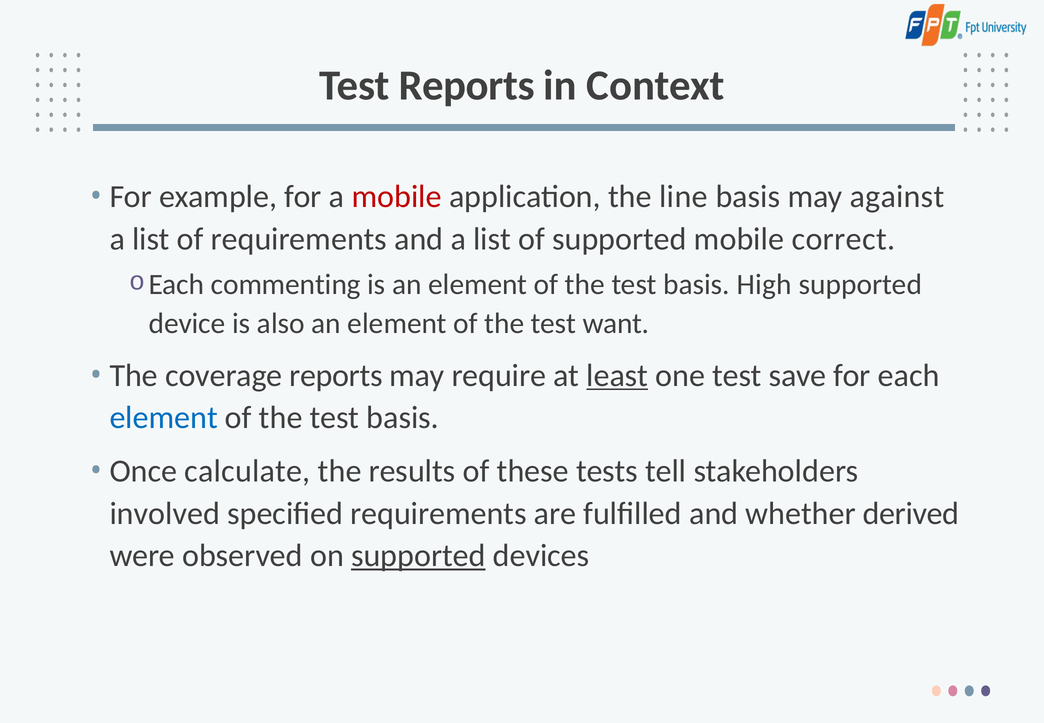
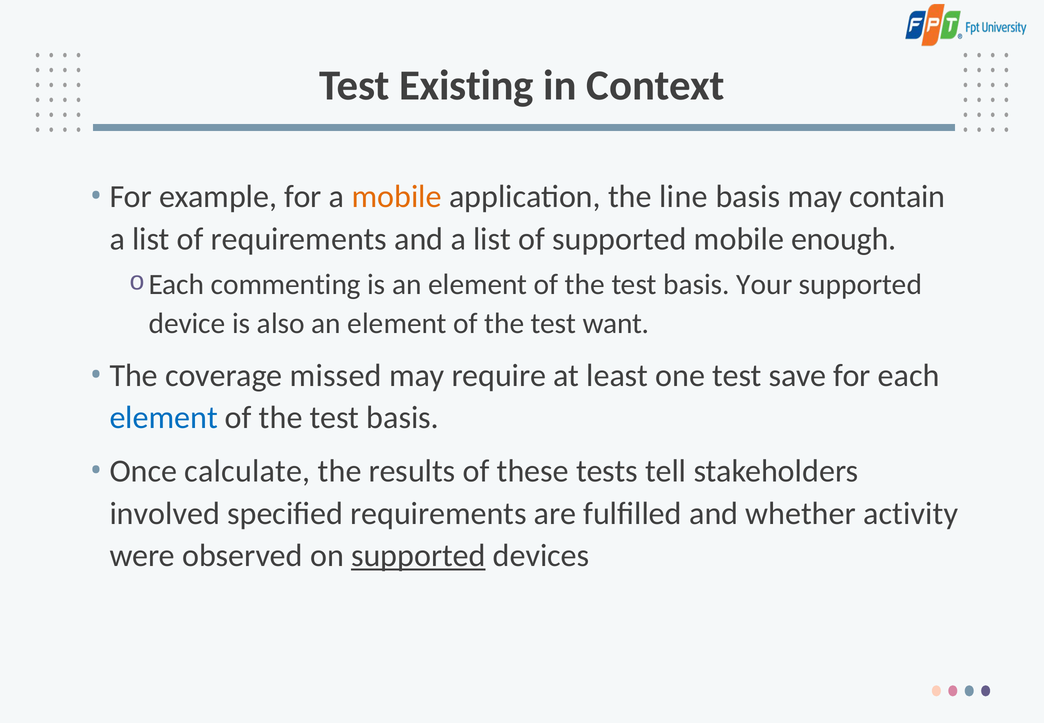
Test Reports: Reports -> Existing
mobile at (397, 197) colour: red -> orange
against: against -> contain
correct: correct -> enough
High: High -> Your
coverage reports: reports -> missed
least underline: present -> none
derived: derived -> activity
